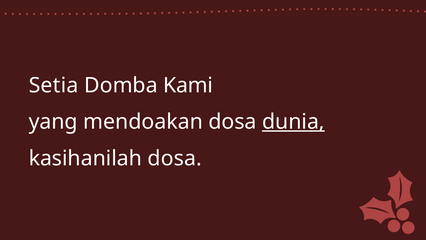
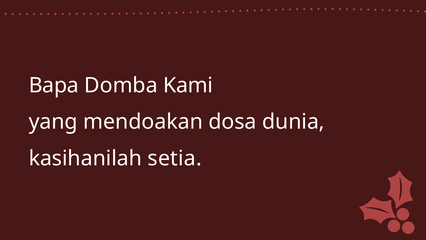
Setia: Setia -> Bapa
dunia underline: present -> none
kasihanilah dosa: dosa -> setia
